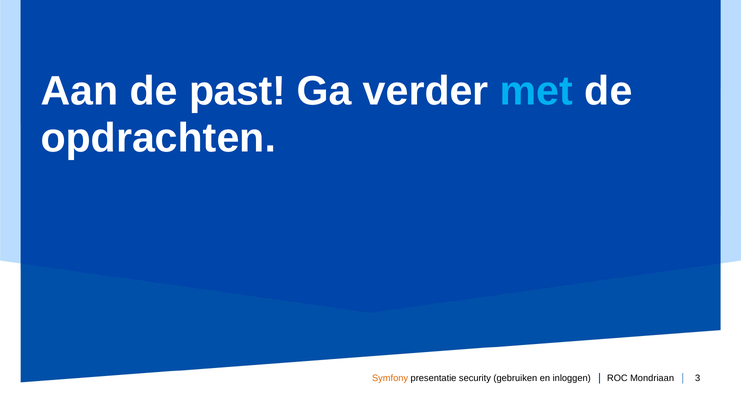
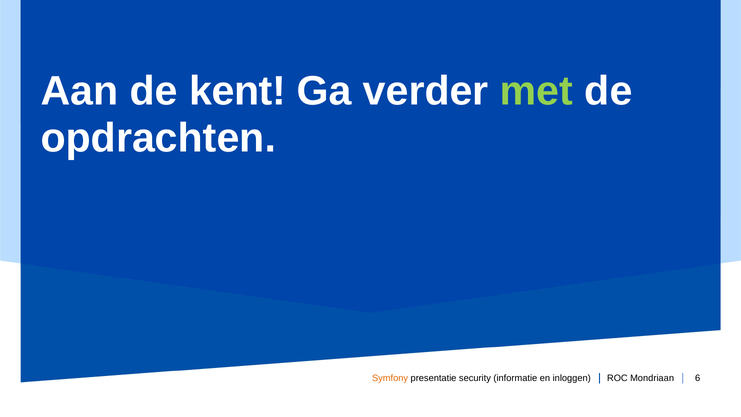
past: past -> kent
met colour: light blue -> light green
gebruiken: gebruiken -> informatie
3: 3 -> 6
